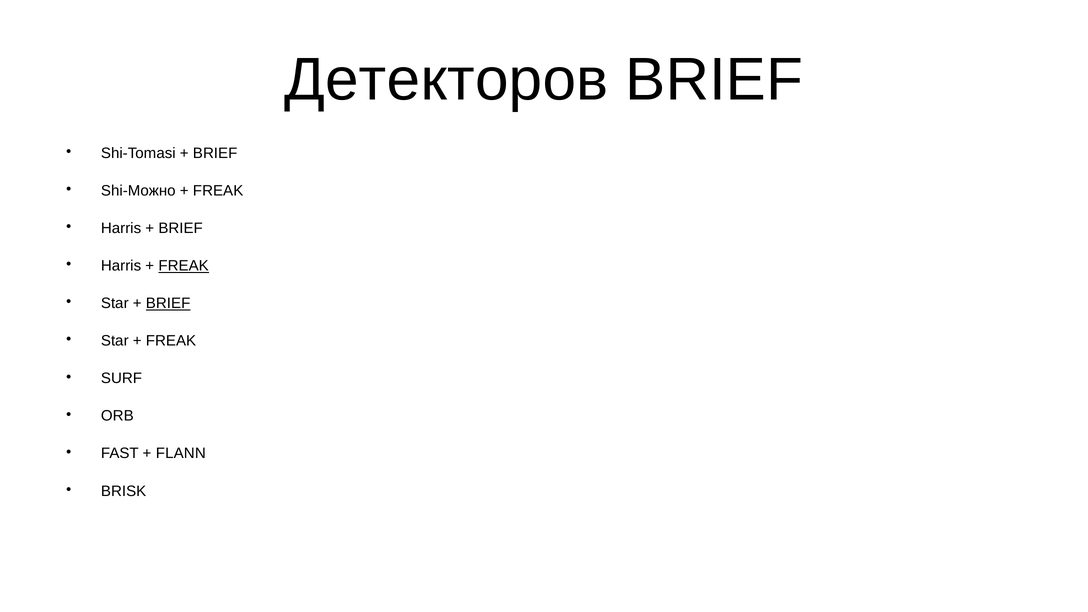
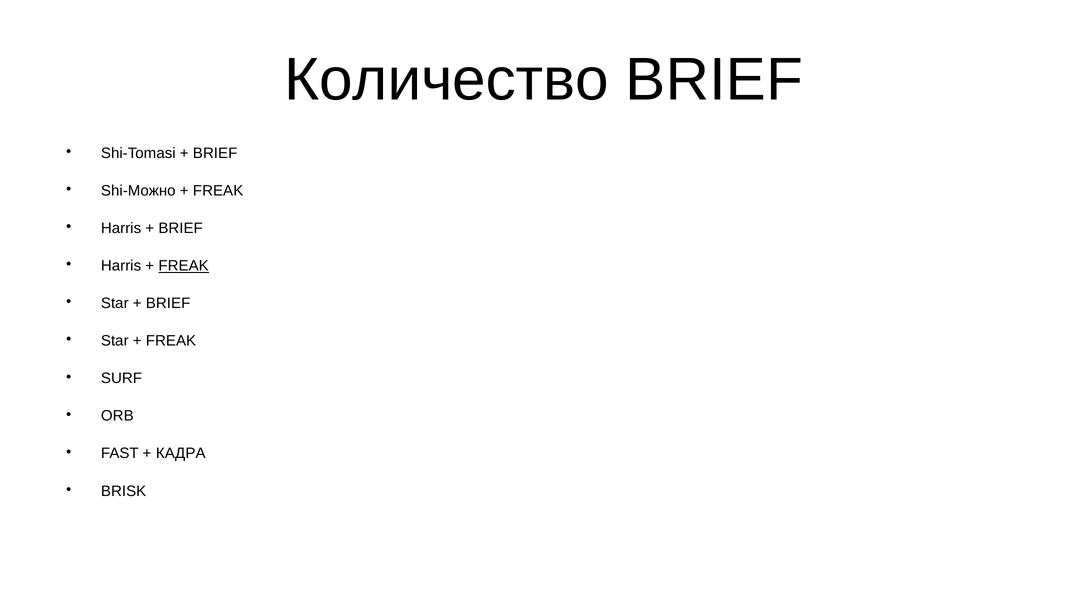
Детекторов: Детекторов -> Количество
BRIEF at (168, 303) underline: present -> none
FLANN: FLANN -> КАДРА
